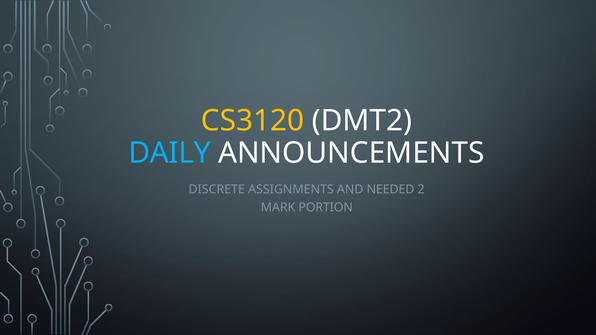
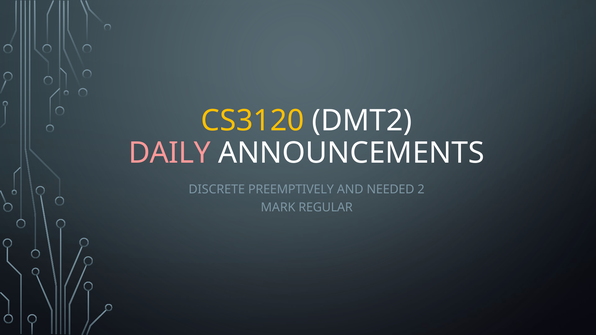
DAILY colour: light blue -> pink
ASSIGNMENTS: ASSIGNMENTS -> PREEMPTIVELY
PORTION: PORTION -> REGULAR
